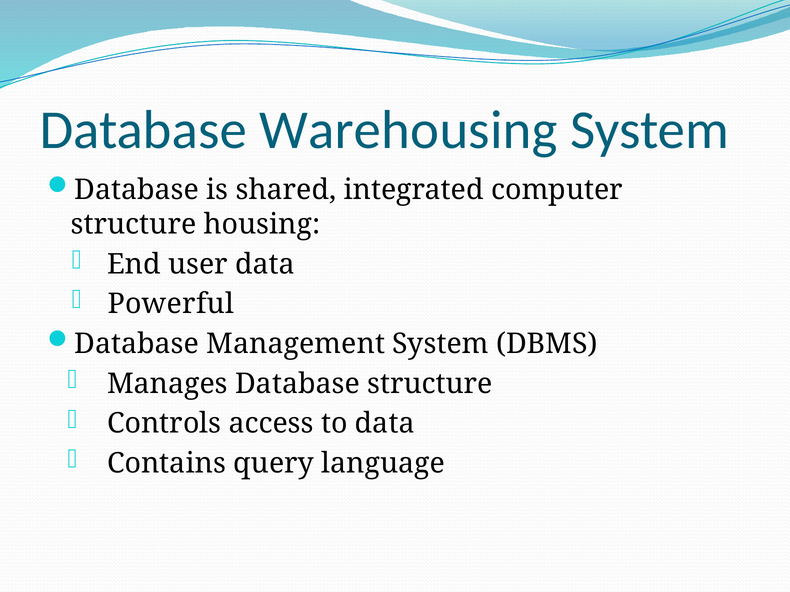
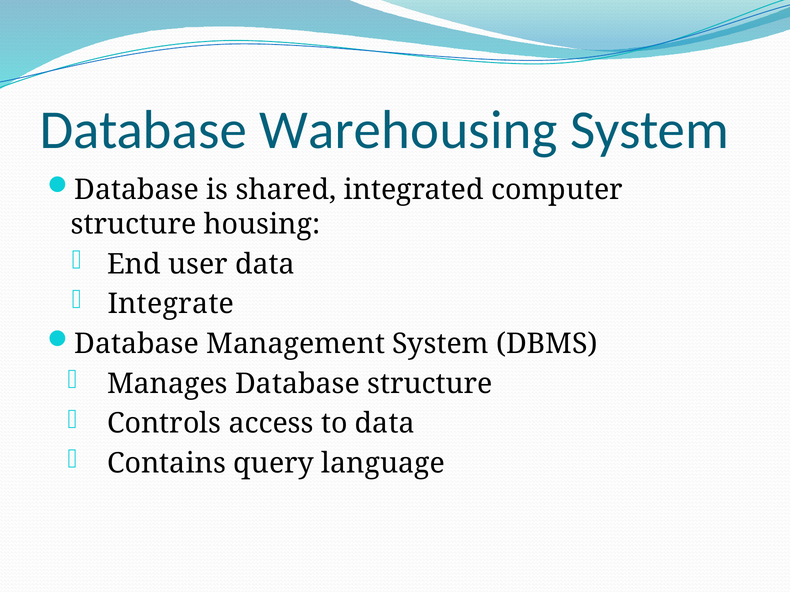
Powerful: Powerful -> Integrate
